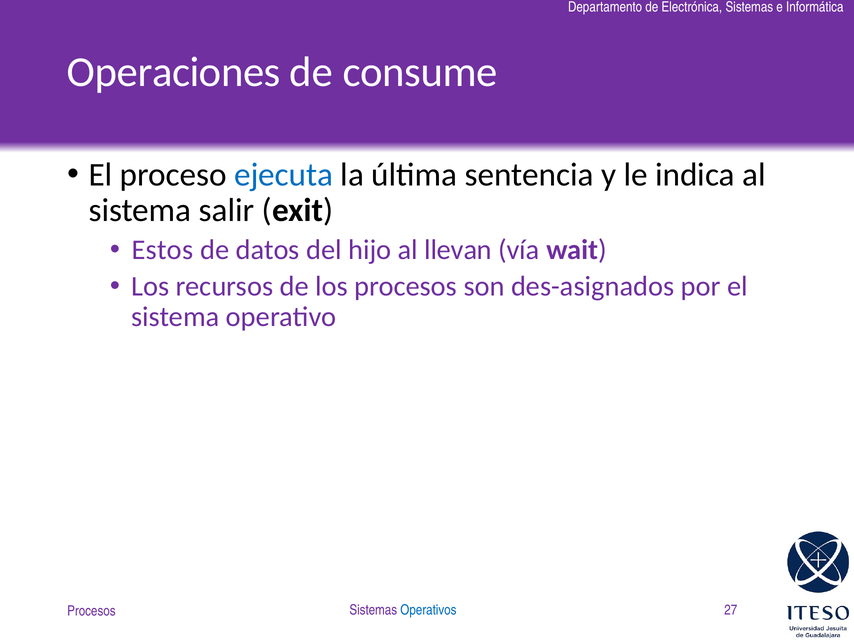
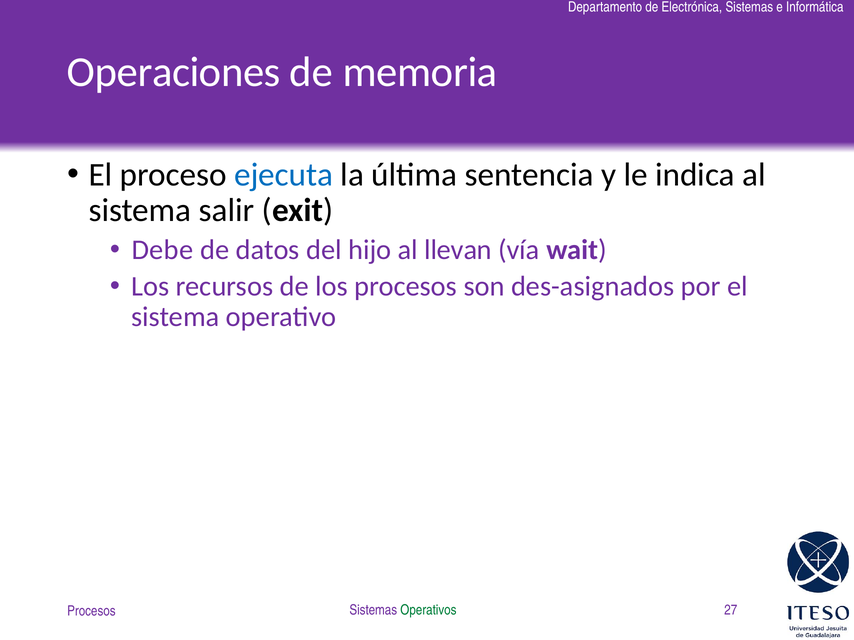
consume: consume -> memoria
Estos: Estos -> Debe
Operativos colour: blue -> green
